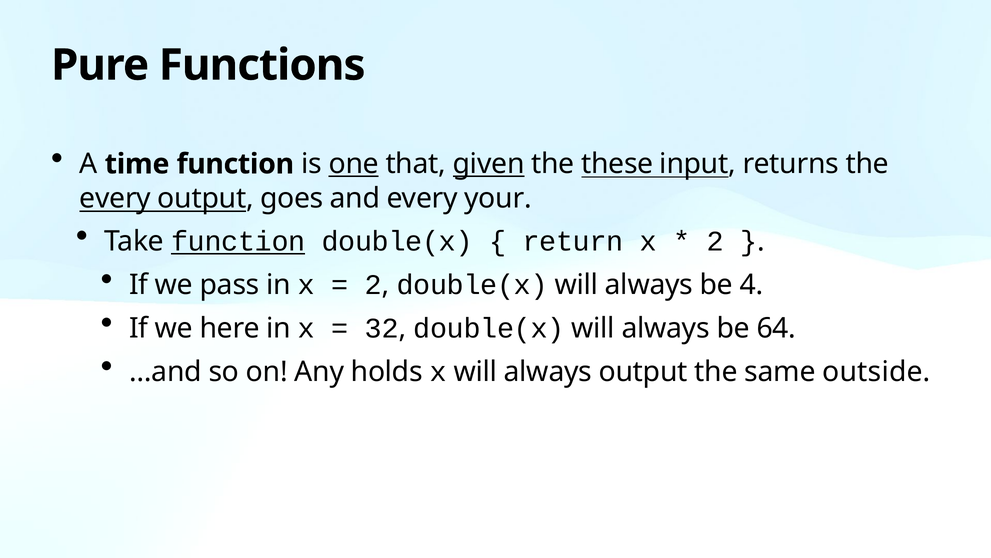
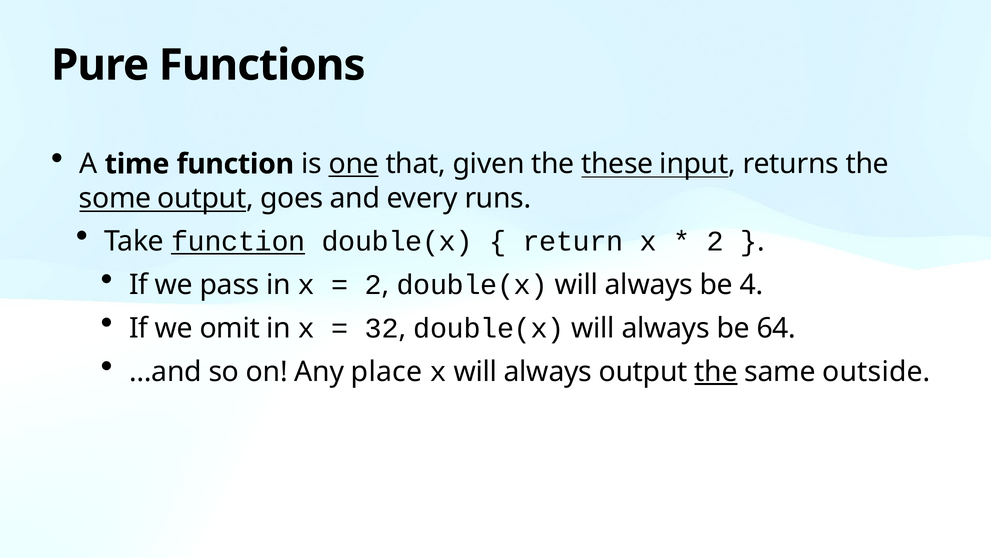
given underline: present -> none
every at (115, 198): every -> some
your: your -> runs
here: here -> omit
holds: holds -> place
the at (716, 371) underline: none -> present
